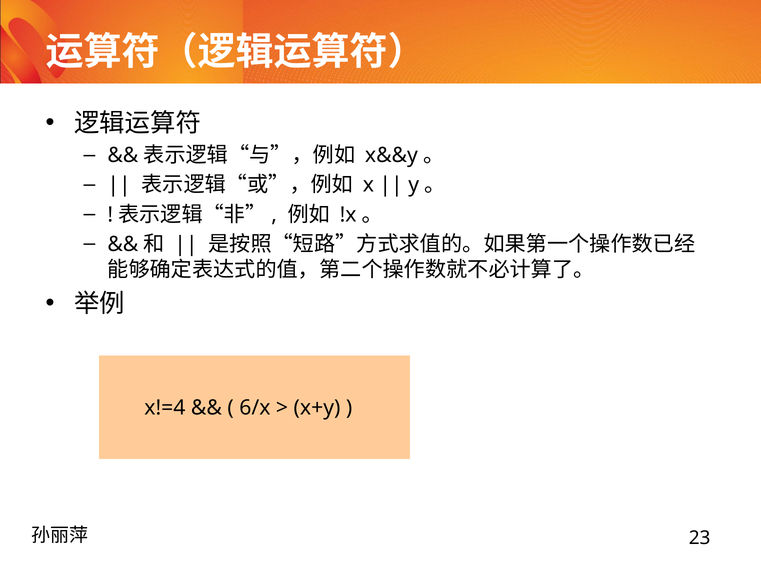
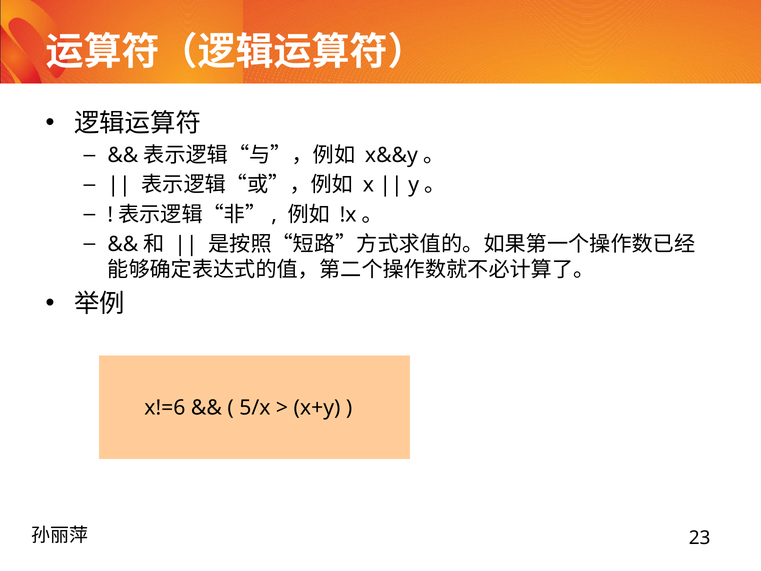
x!=4: x!=4 -> x!=6
6/x: 6/x -> 5/x
